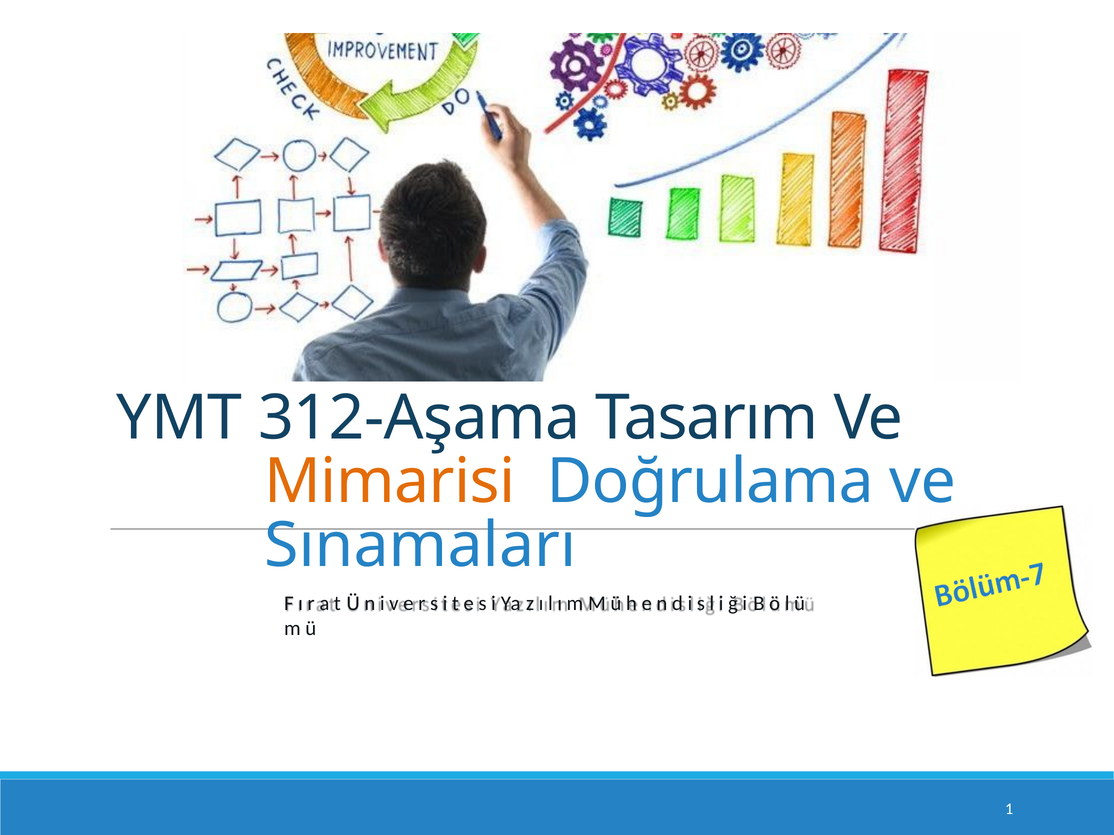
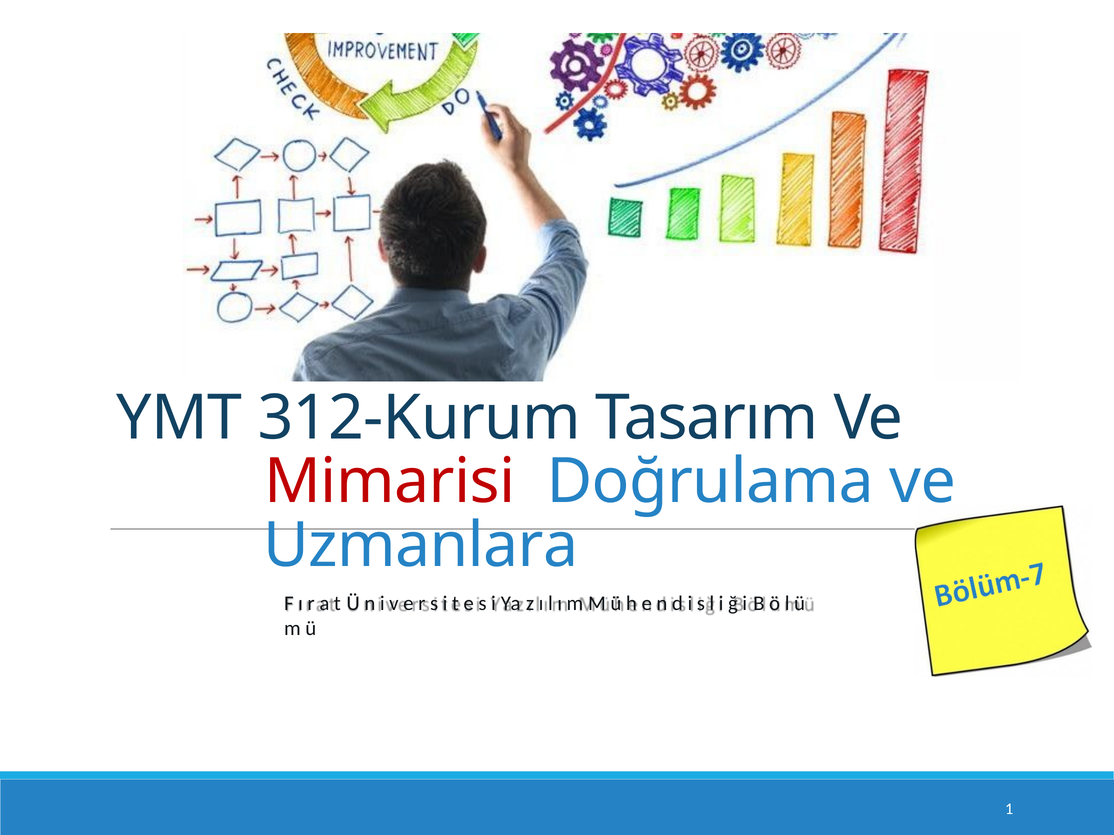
312-Aşama: 312-Aşama -> 312-Kurum
Mimarisi colour: orange -> red
Sınamaları: Sınamaları -> Uzmanlara
